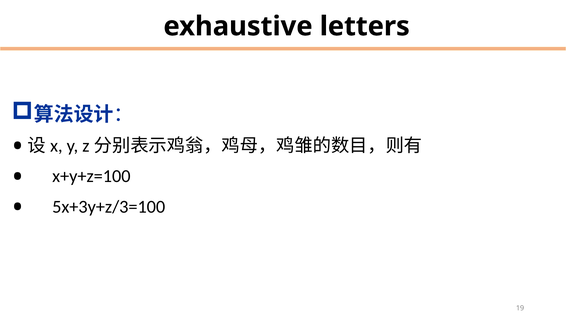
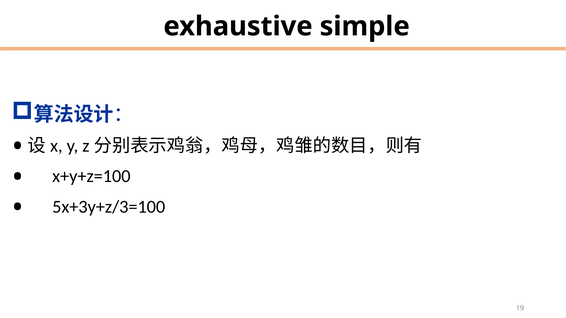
letters: letters -> simple
